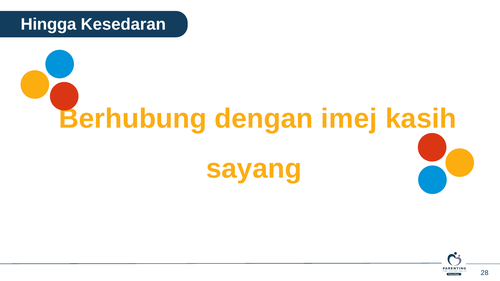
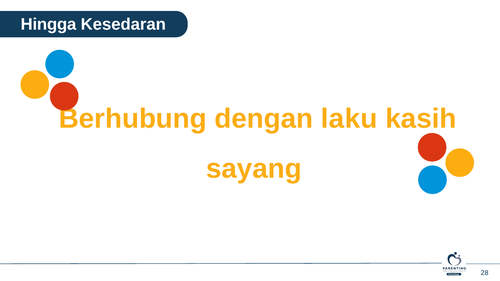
imej: imej -> laku
